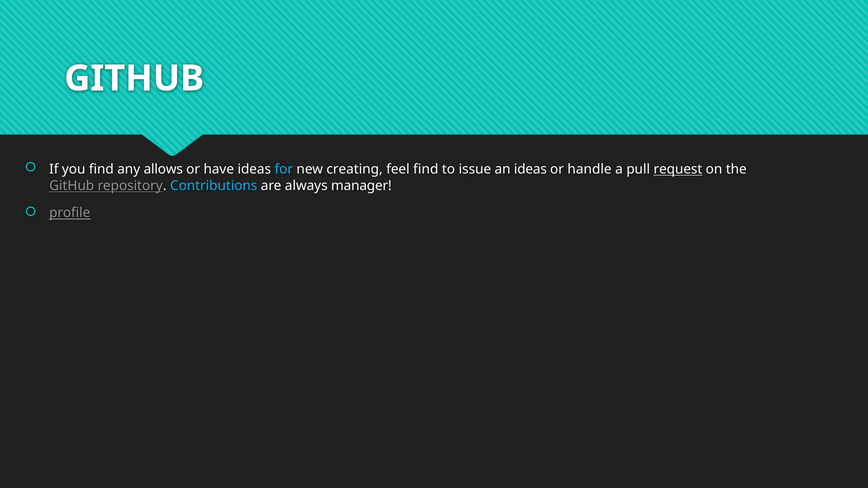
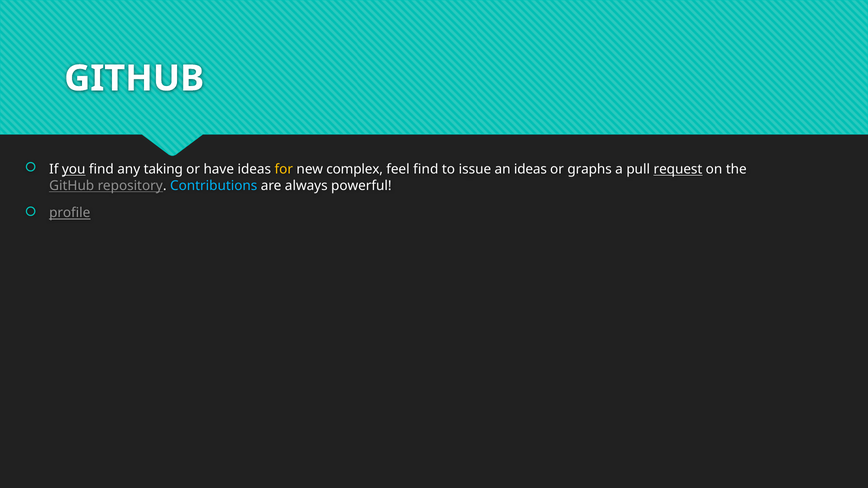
you underline: none -> present
allows: allows -> taking
for colour: light blue -> yellow
creating: creating -> complex
handle: handle -> graphs
manager: manager -> powerful
